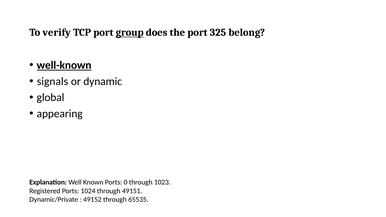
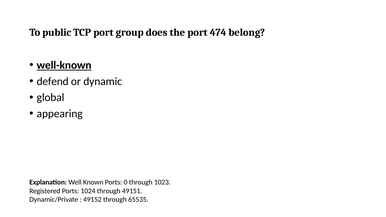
verify: verify -> public
group underline: present -> none
325: 325 -> 474
signals: signals -> defend
